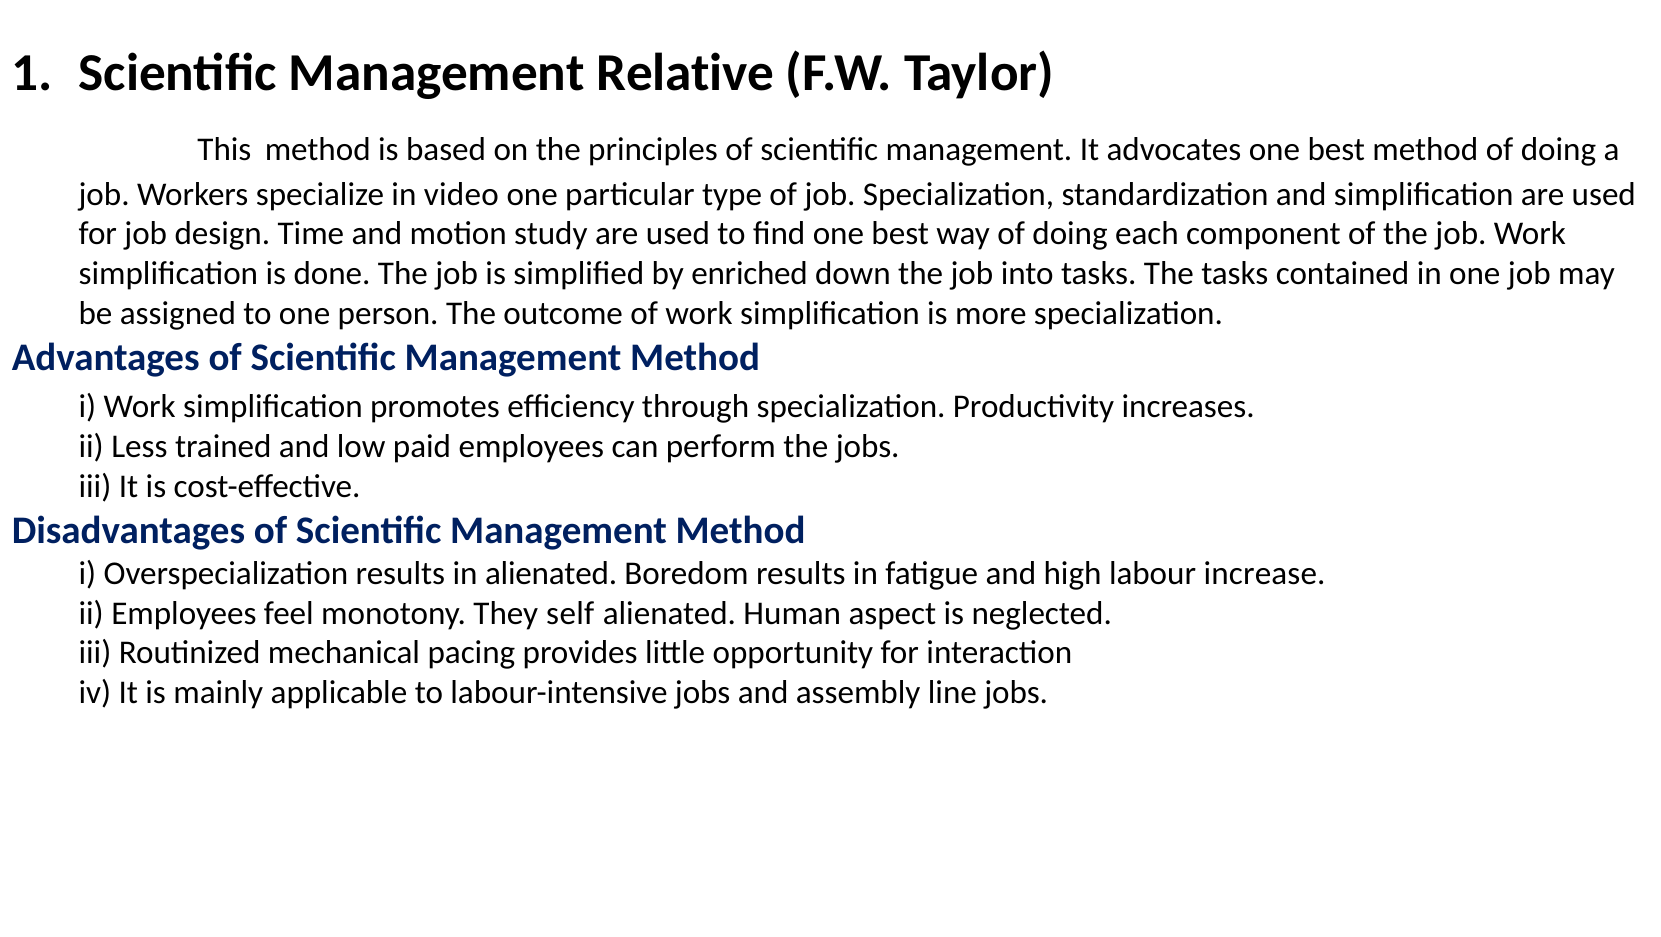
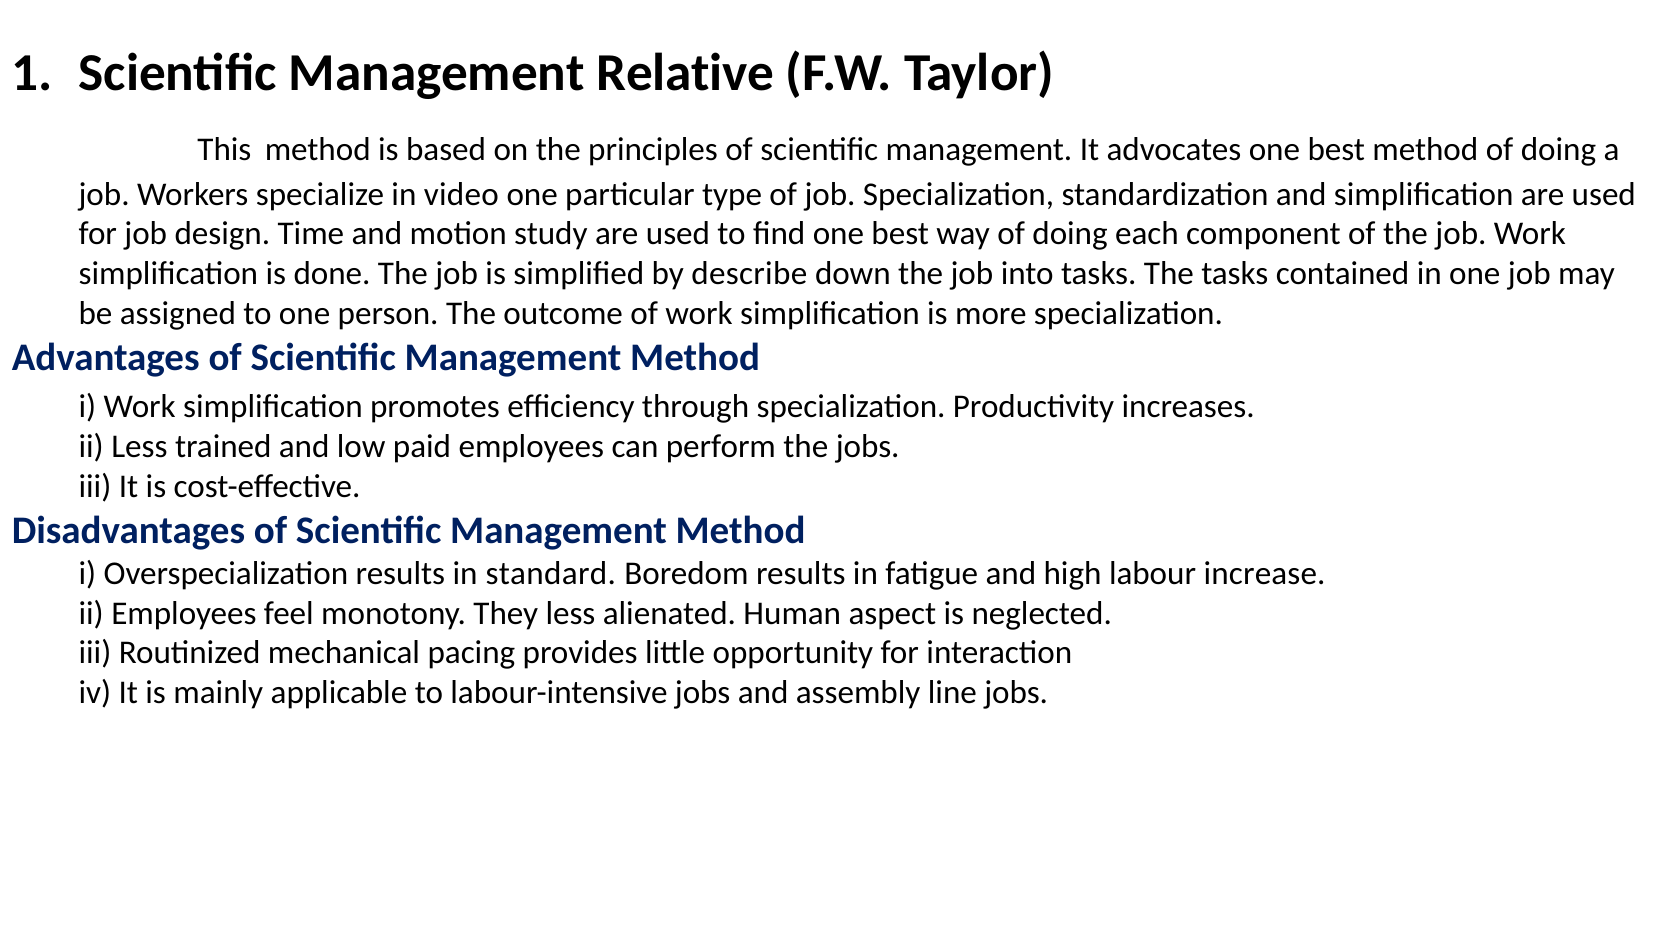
enriched: enriched -> describe
in alienated: alienated -> standard
They self: self -> less
